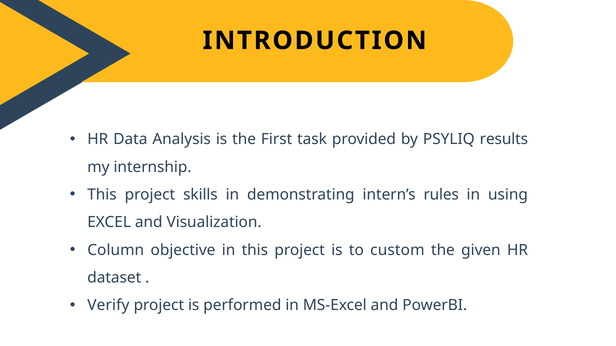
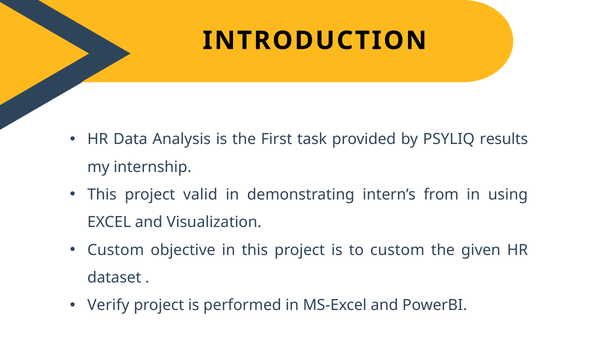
skills: skills -> valid
rules: rules -> from
Column at (116, 250): Column -> Custom
